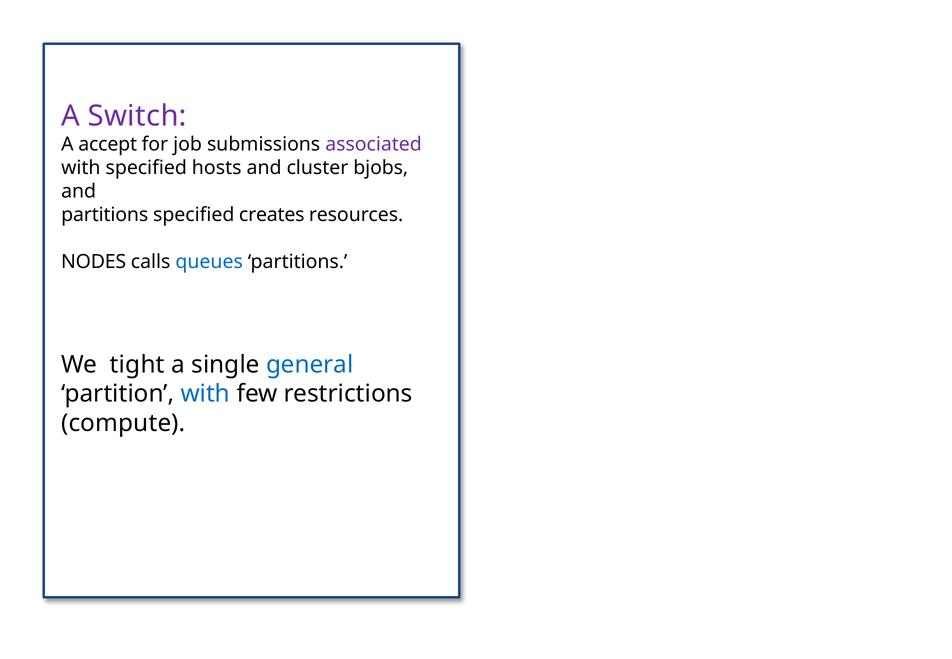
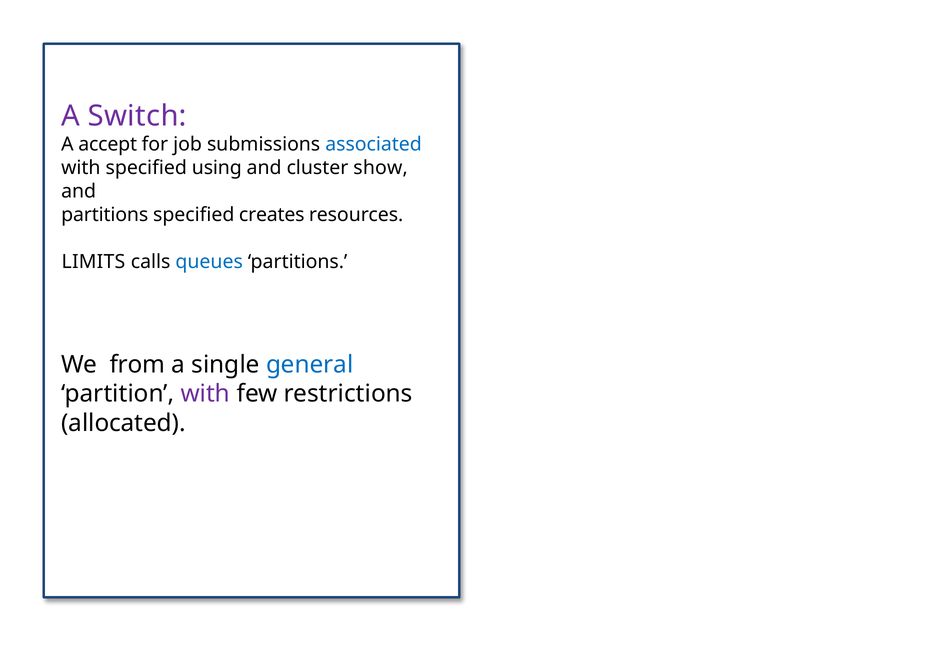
associated colour: purple -> blue
hosts: hosts -> using
bjobs: bjobs -> show
NODES: NODES -> LIMITS
tight: tight -> from
with at (205, 394) colour: blue -> purple
compute: compute -> allocated
